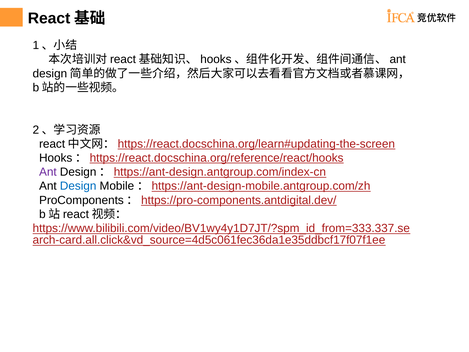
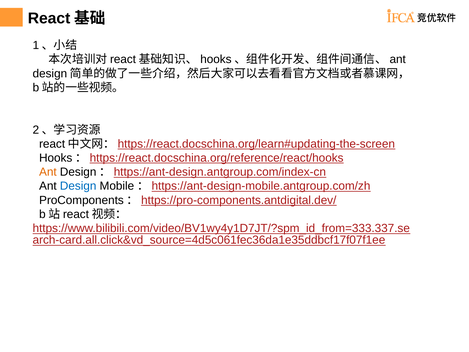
Ant at (48, 172) colour: purple -> orange
